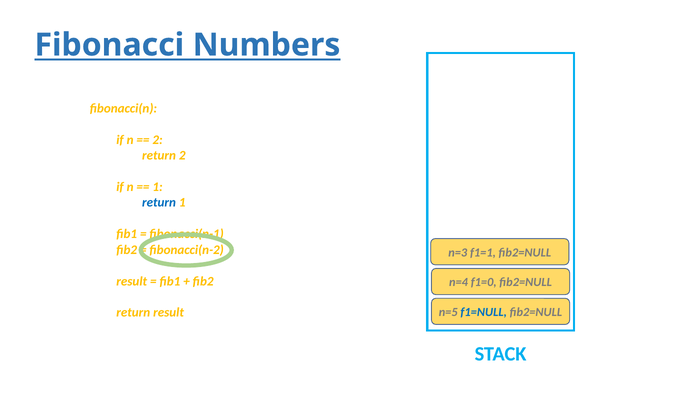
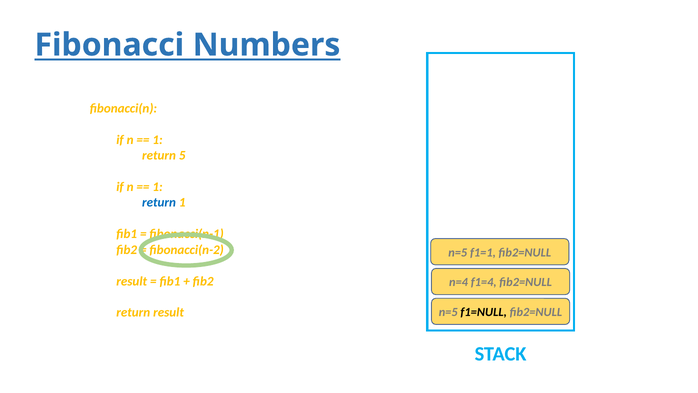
2 at (158, 140): 2 -> 1
return 2: 2 -> 5
n=3 at (458, 252): n=3 -> n=5
f1=0: f1=0 -> f1=4
f1=NULL colour: blue -> black
